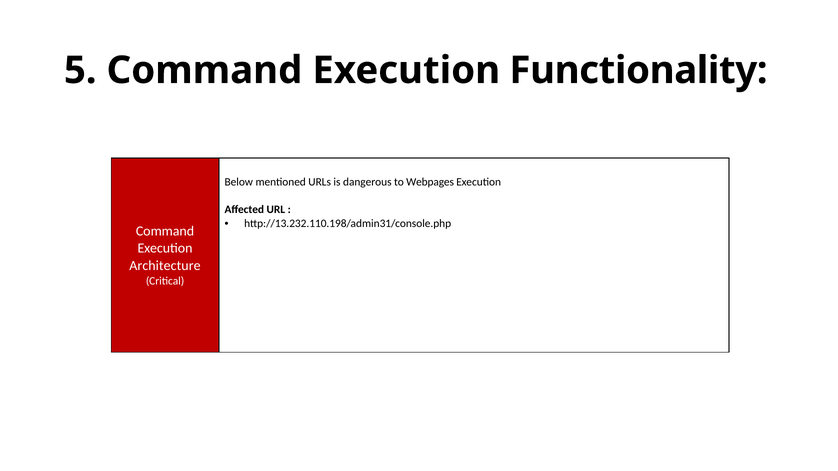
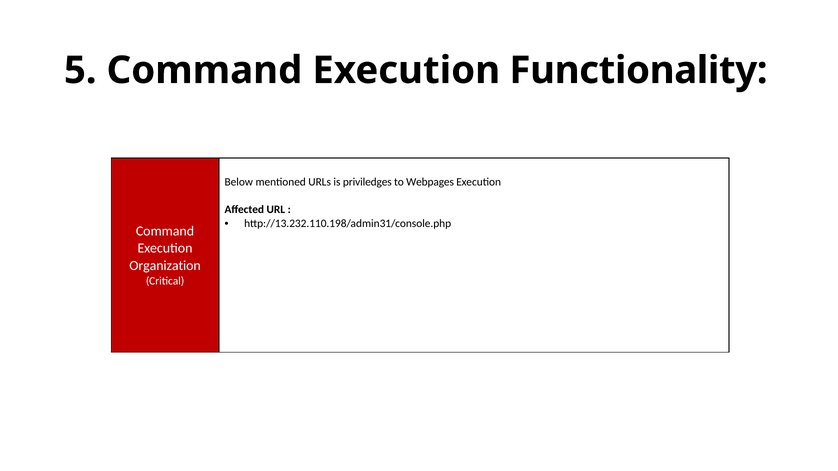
dangerous: dangerous -> priviledges
Architecture: Architecture -> Organization
